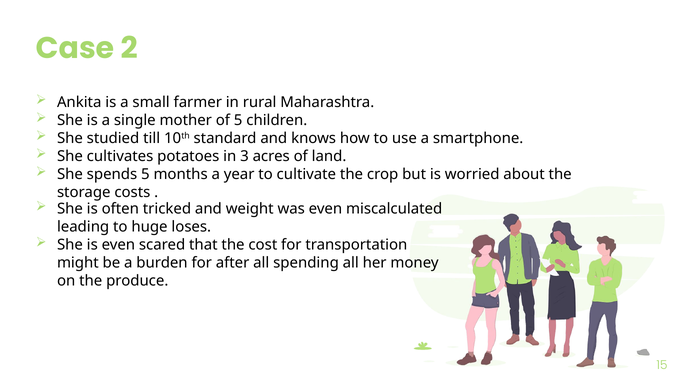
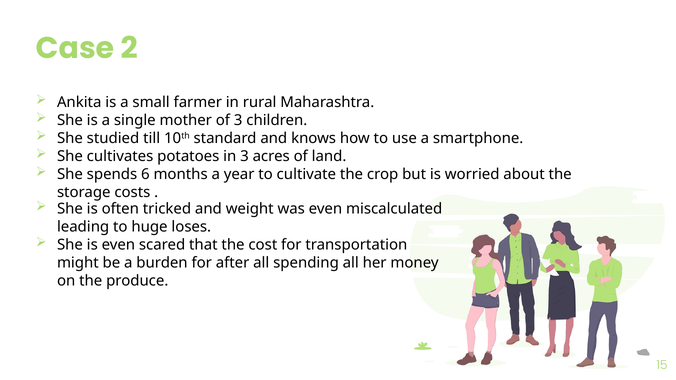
of 5: 5 -> 3
spends 5: 5 -> 6
